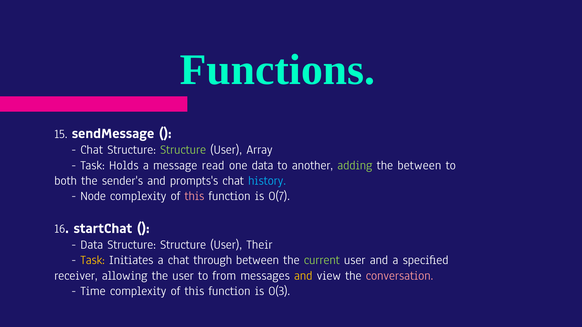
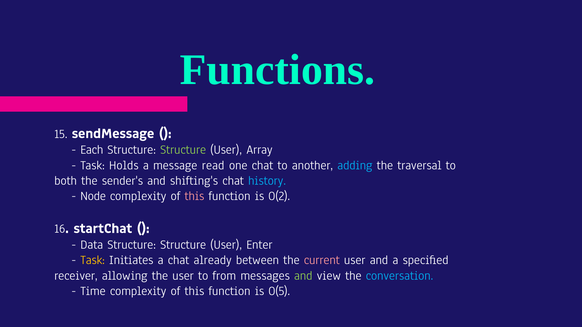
Chat at (92, 150): Chat -> Each
one data: data -> chat
adding colour: light green -> light blue
the between: between -> traversal
prompts's: prompts's -> shifting's
O(7: O(7 -> O(2
Their: Their -> Enter
through: through -> already
current colour: light green -> pink
and at (303, 276) colour: yellow -> light green
conversation colour: pink -> light blue
O(3: O(3 -> O(5
